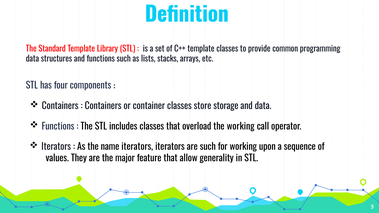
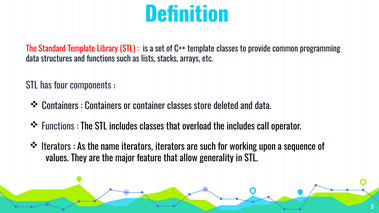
storage: storage -> deleted
the working: working -> includes
